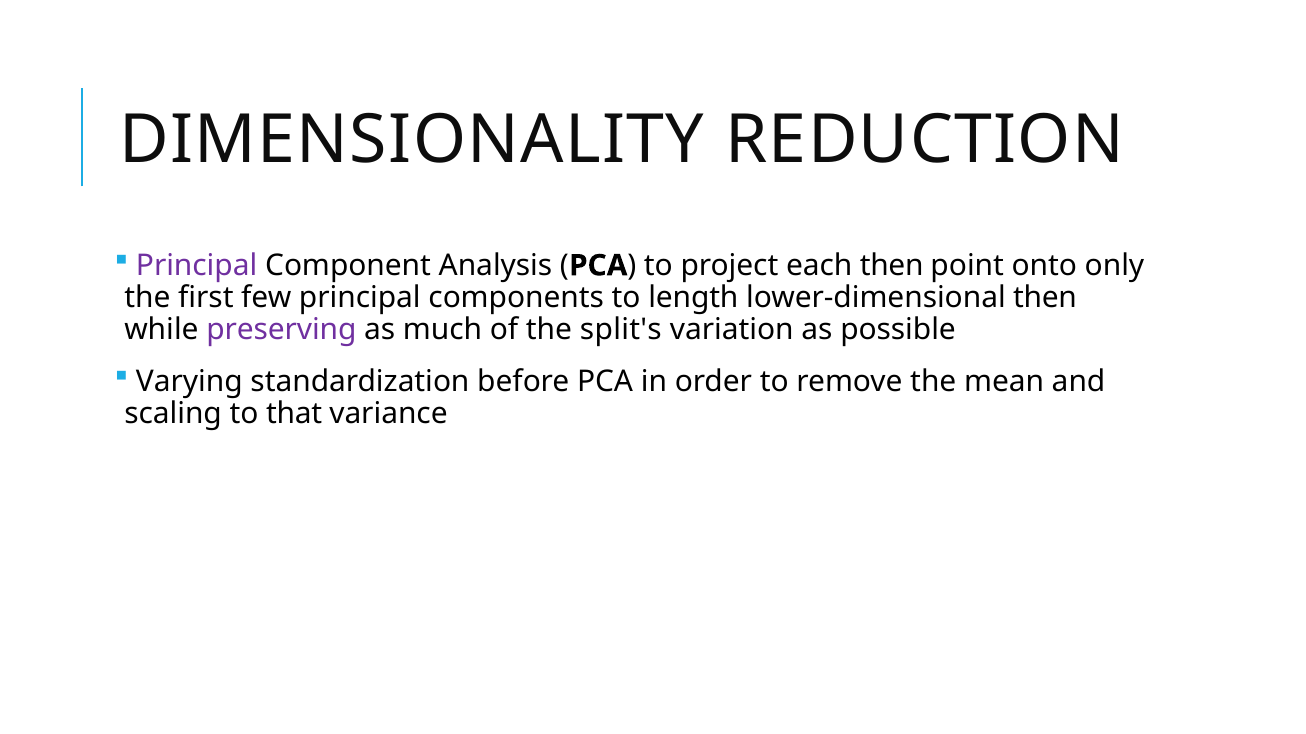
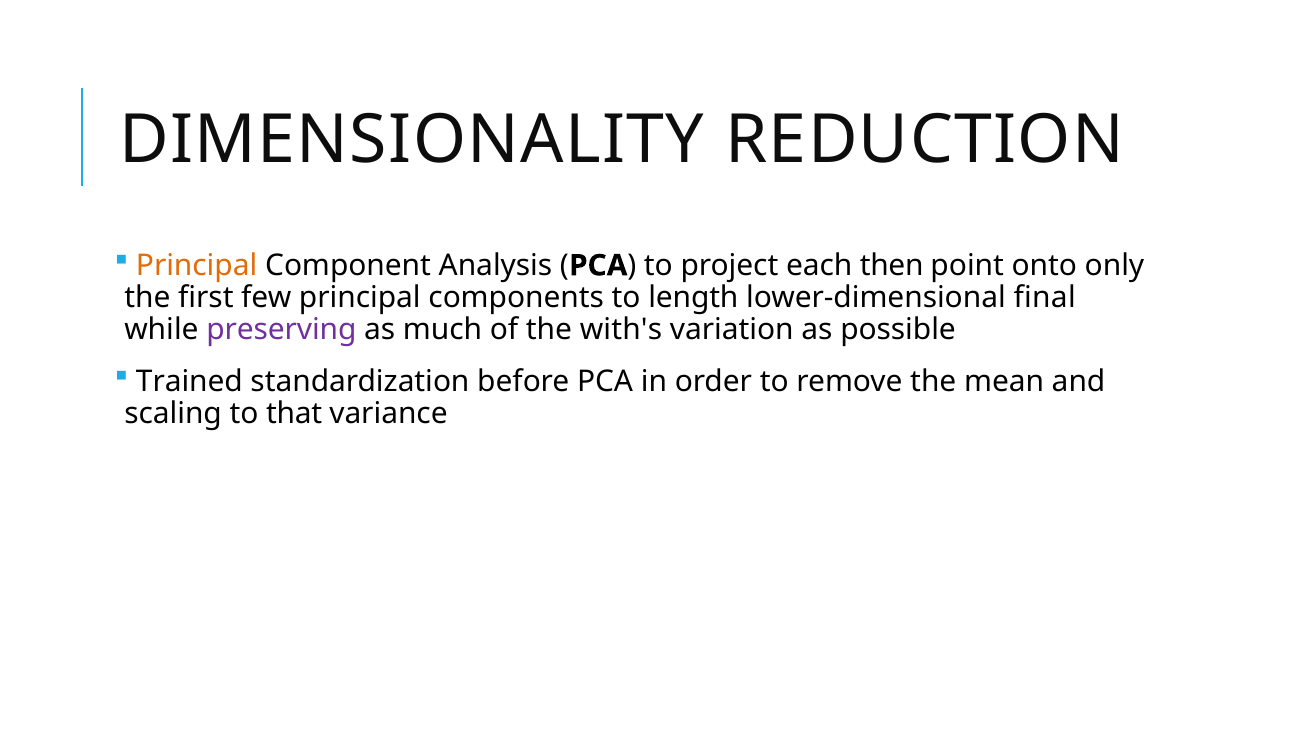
Principal at (197, 266) colour: purple -> orange
lower-dimensional then: then -> final
split's: split's -> with's
Varying: Varying -> Trained
